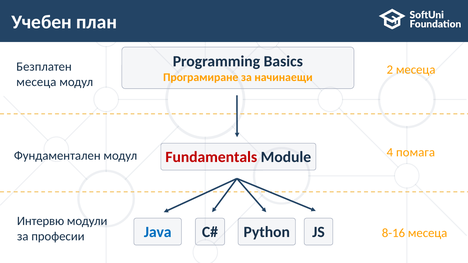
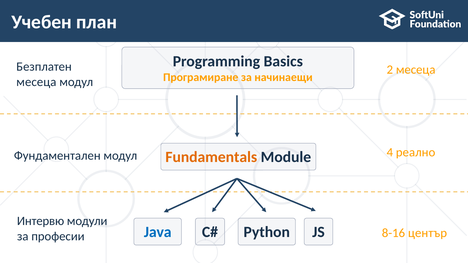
помага: помага -> реално
Fundamentals colour: red -> orange
8-16 месецa: месецa -> център
